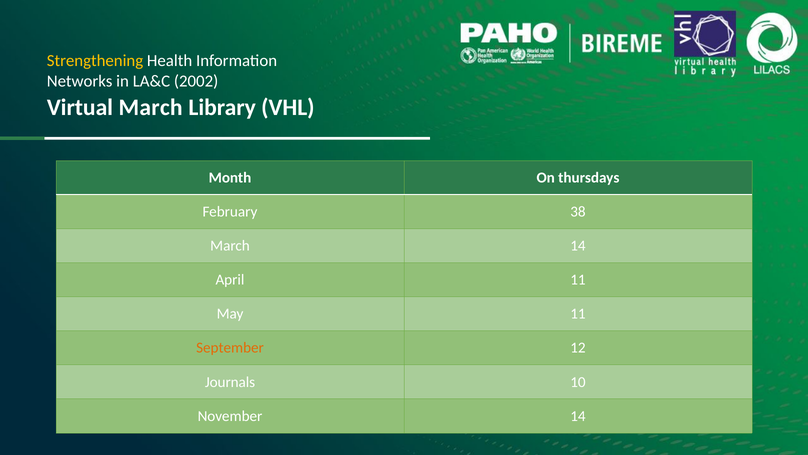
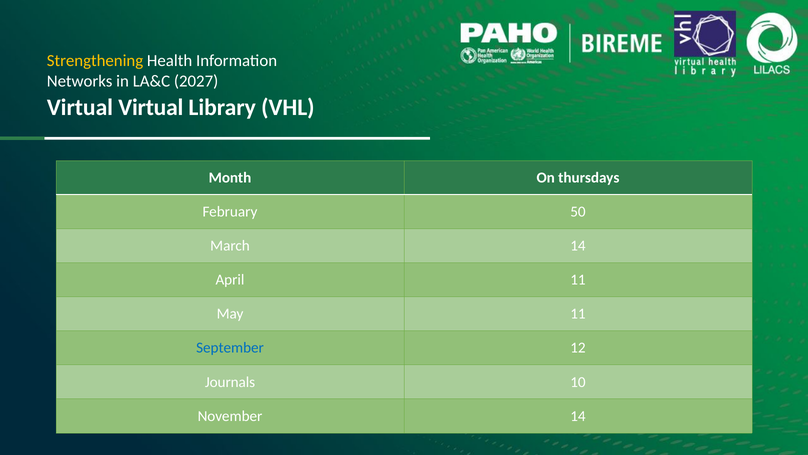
2002: 2002 -> 2027
Virtual March: March -> Virtual
38: 38 -> 50
September colour: orange -> blue
